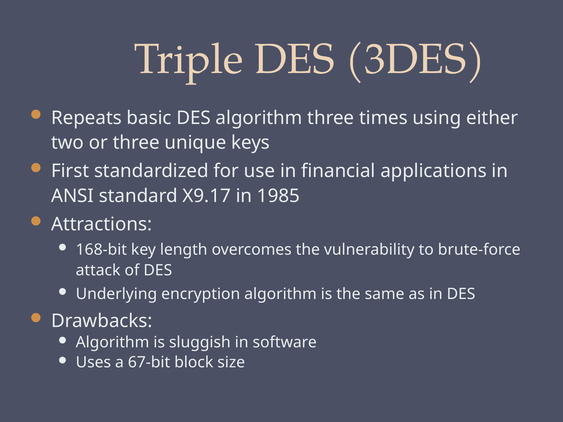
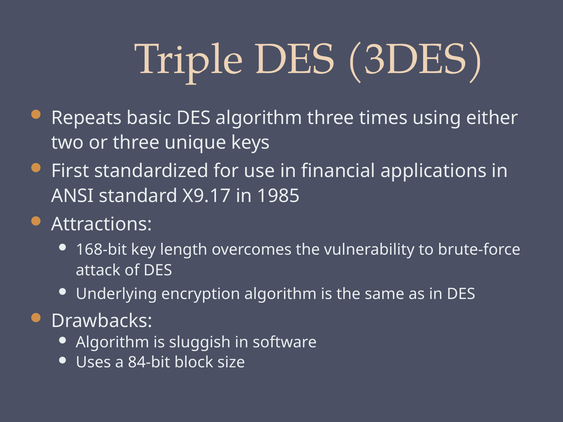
67-bit: 67-bit -> 84-bit
